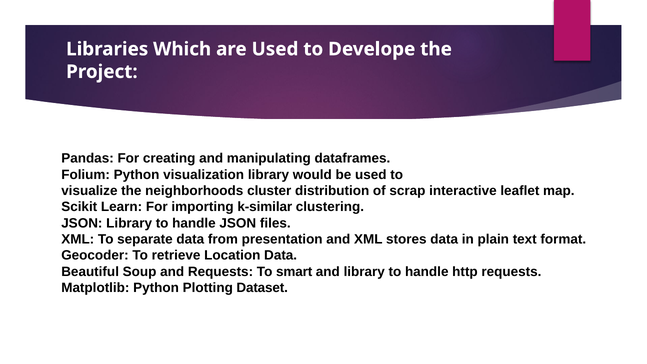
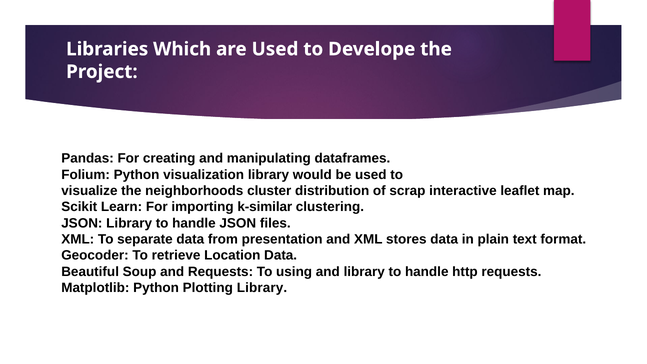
smart: smart -> using
Plotting Dataset: Dataset -> Library
